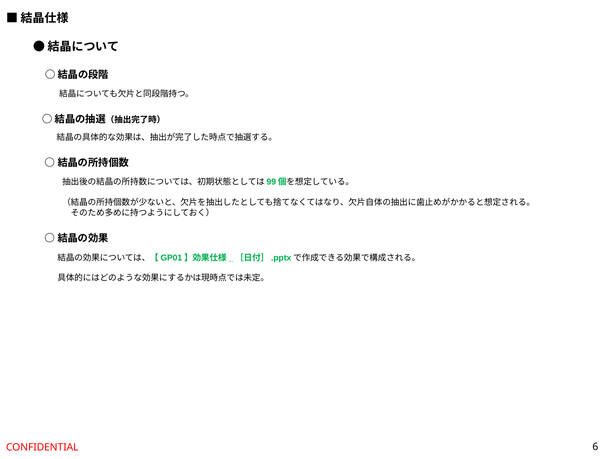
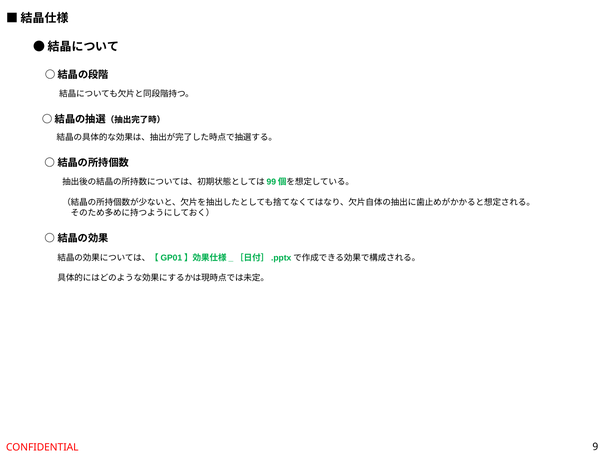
6: 6 -> 9
